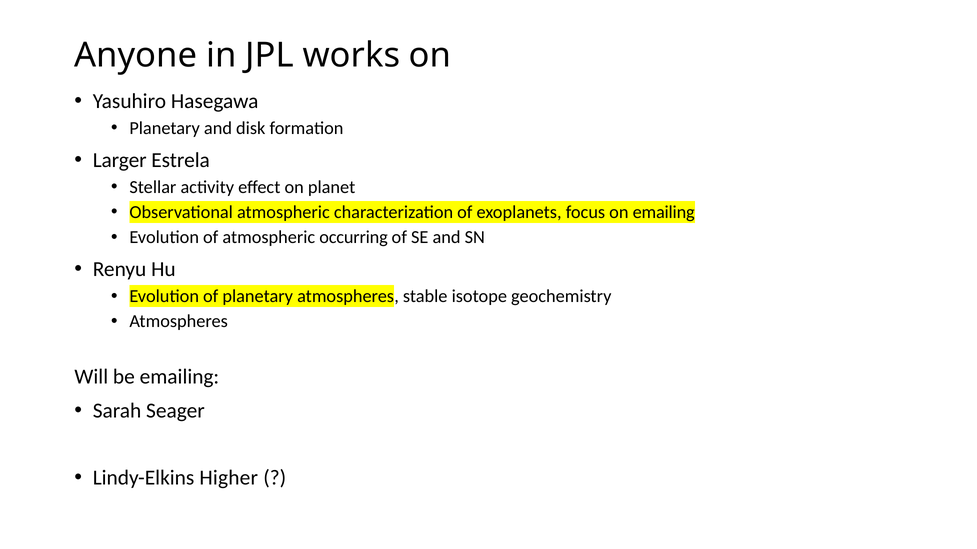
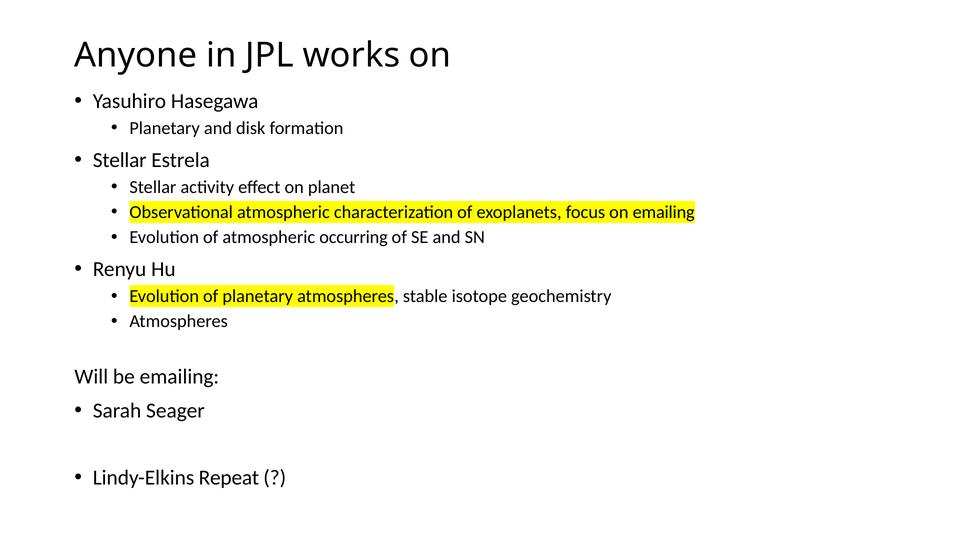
Larger at (120, 160): Larger -> Stellar
Higher: Higher -> Repeat
